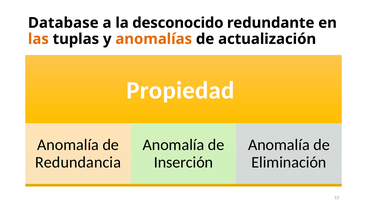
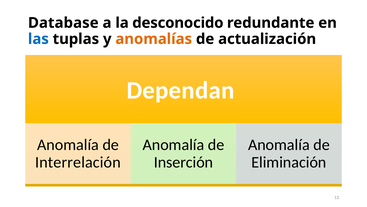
las colour: orange -> blue
Propiedad: Propiedad -> Dependan
Redundancia: Redundancia -> Interrelación
